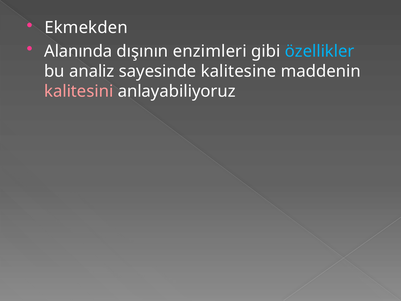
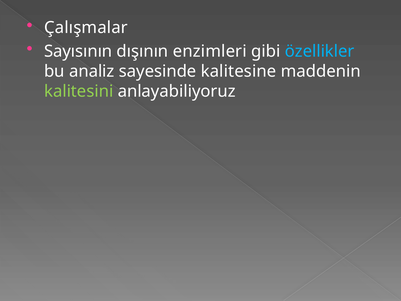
Ekmekden: Ekmekden -> Çalışmalar
Alanında: Alanında -> Sayısının
kalitesini colour: pink -> light green
